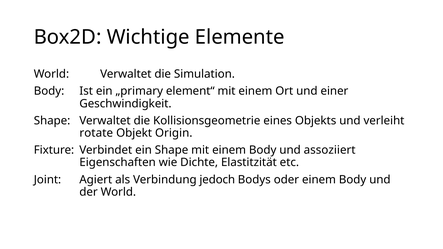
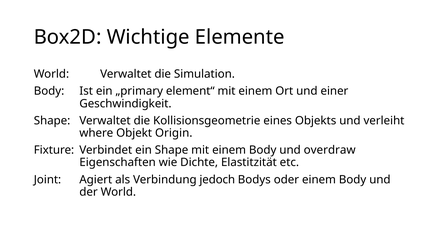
rotate: rotate -> where
assoziiert: assoziiert -> overdraw
